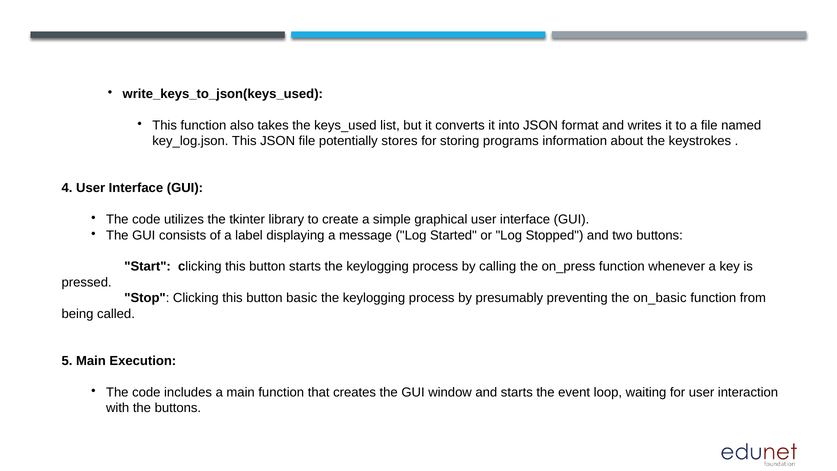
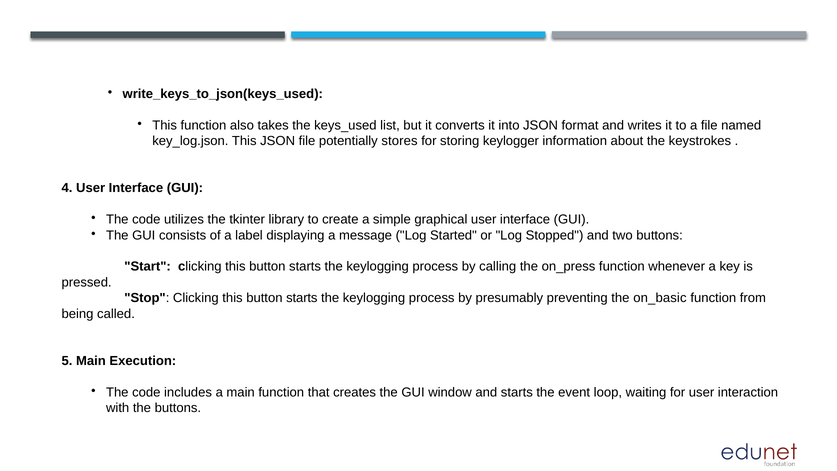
programs: programs -> keylogger
basic at (302, 298): basic -> starts
